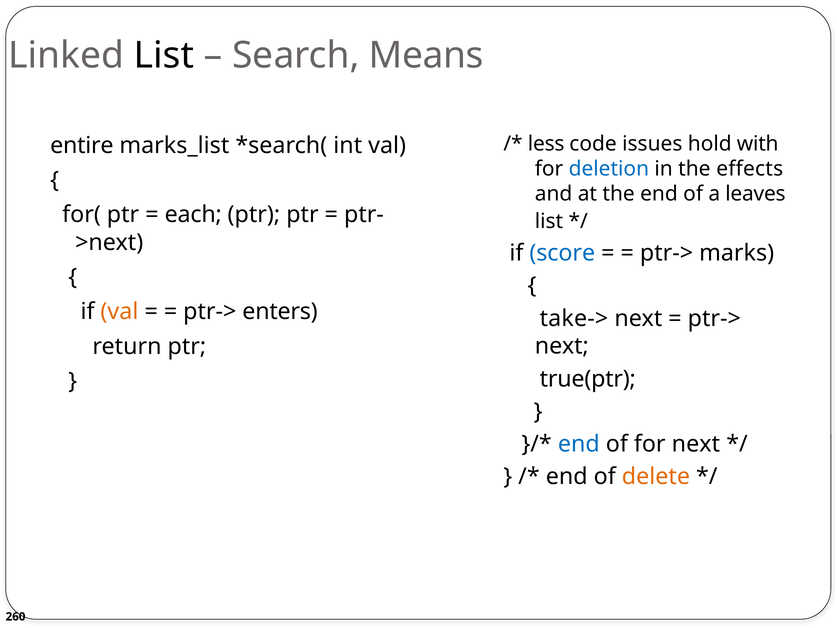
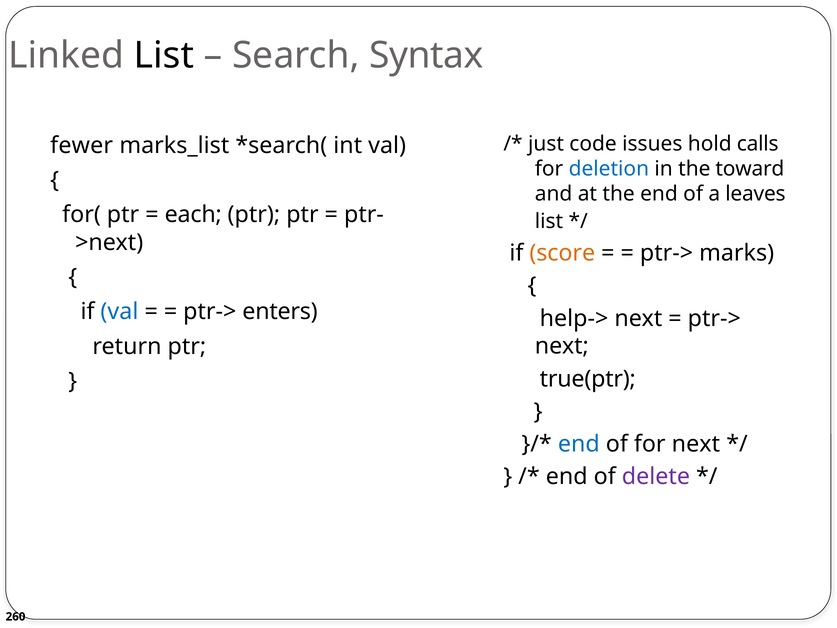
Means: Means -> Syntax
less: less -> just
with: with -> calls
entire: entire -> fewer
effects: effects -> toward
score colour: blue -> orange
val at (119, 312) colour: orange -> blue
take->: take-> -> help->
delete colour: orange -> purple
